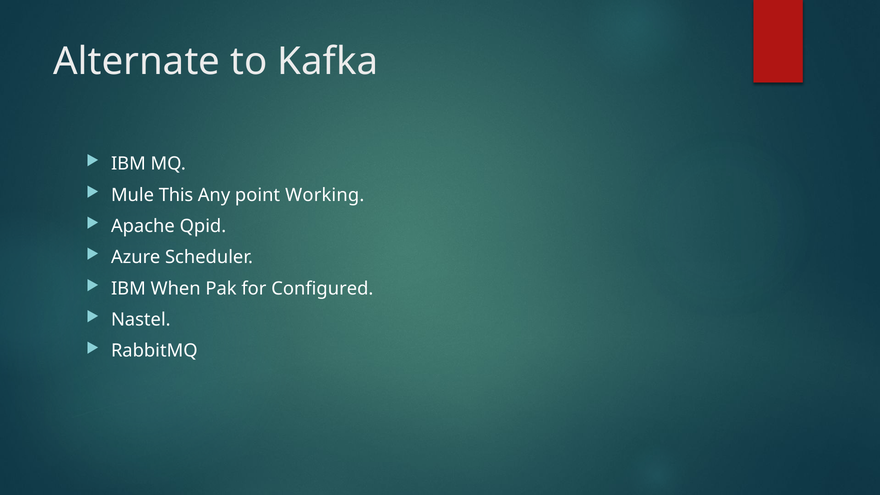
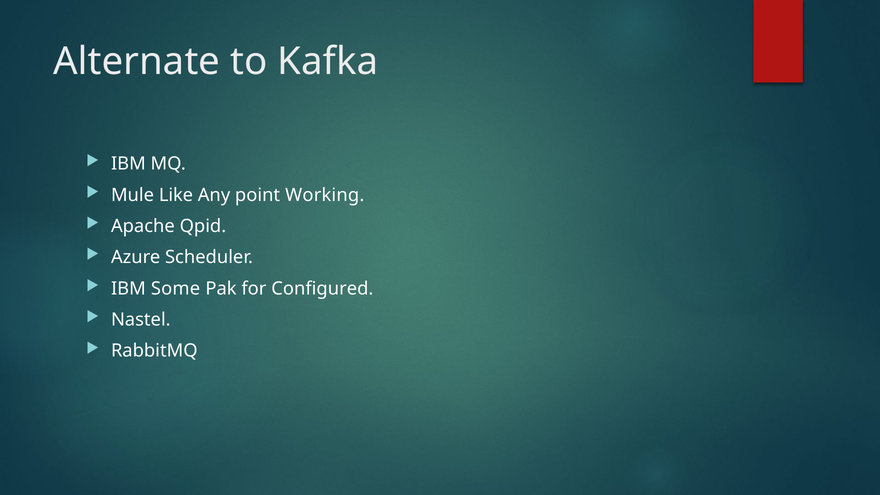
This: This -> Like
When: When -> Some
